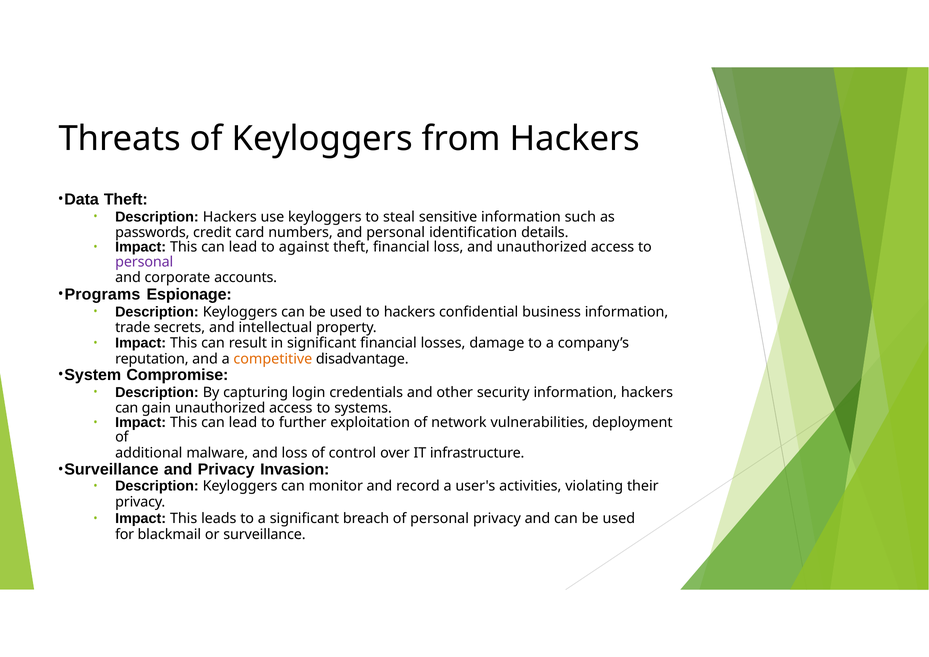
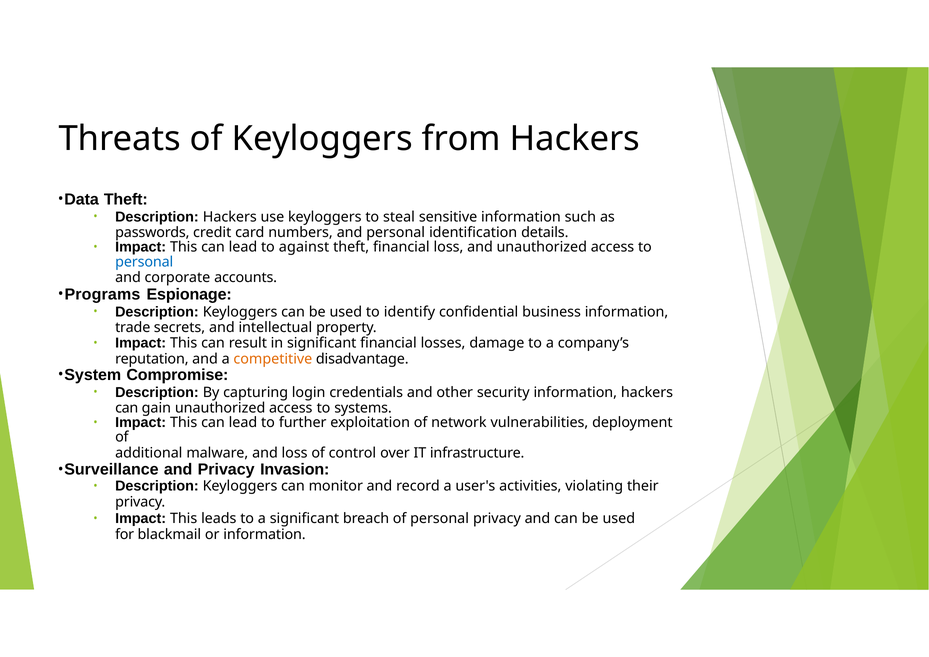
personal at (144, 262) colour: purple -> blue
to hackers: hackers -> identify
or surveillance: surveillance -> information
